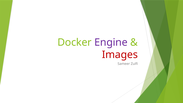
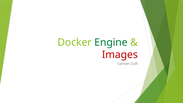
Engine colour: purple -> green
